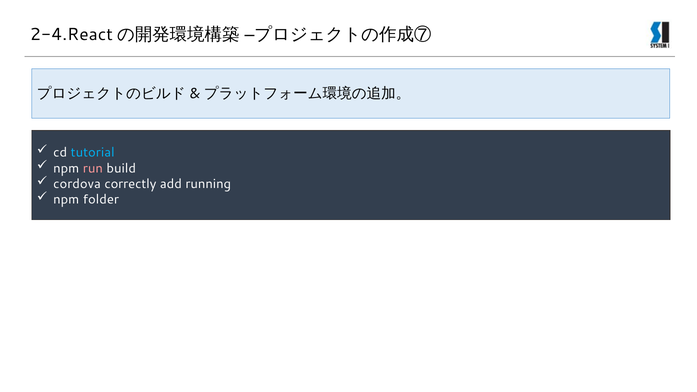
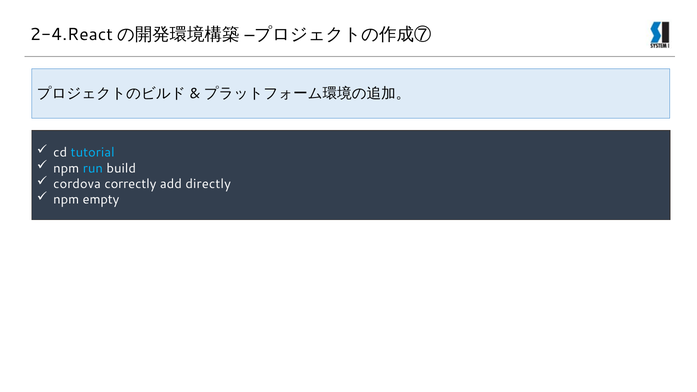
run colour: pink -> light blue
running: running -> directly
folder: folder -> empty
